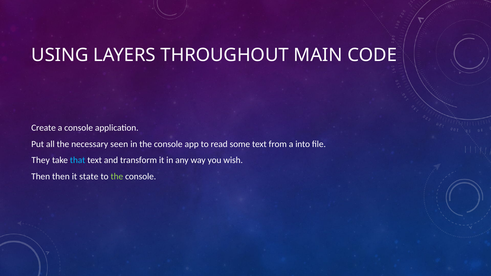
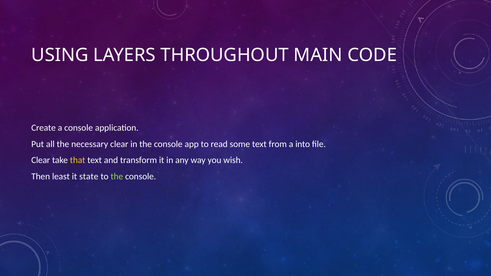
necessary seen: seen -> clear
They at (41, 160): They -> Clear
that colour: light blue -> yellow
Then then: then -> least
